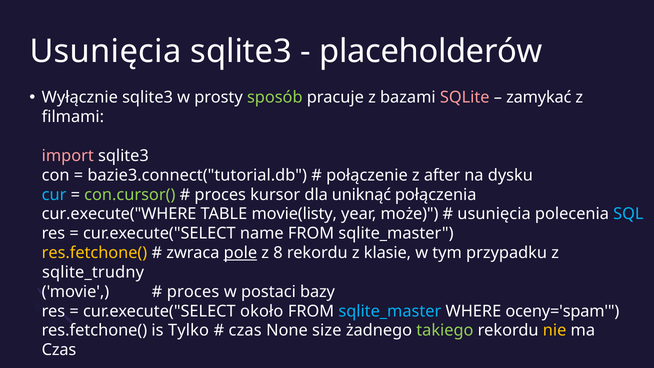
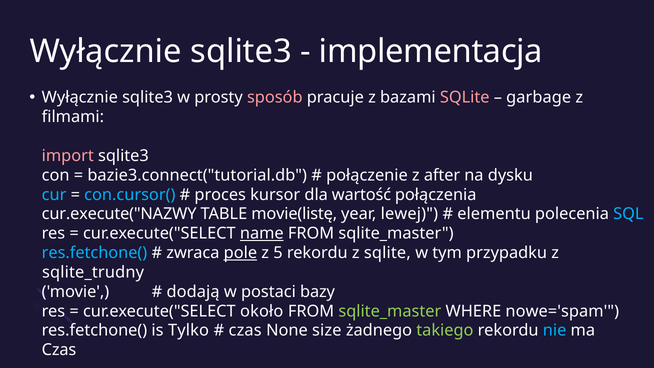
Usunięcia at (106, 51): Usunięcia -> Wyłącznie
placeholderów: placeholderów -> implementacja
sposób colour: light green -> pink
zamykać: zamykać -> garbage
con.cursor( colour: light green -> light blue
uniknąć: uniknąć -> wartość
cur.execute("WHERE: cur.execute("WHERE -> cur.execute("NAZWY
movie(listy: movie(listy -> movie(listę
może: może -> lewej
usunięcia at (494, 214): usunięcia -> elementu
name underline: none -> present
res.fetchone( at (95, 253) colour: yellow -> light blue
8: 8 -> 5
z klasie: klasie -> sqlite
proces at (193, 292): proces -> dodają
sqlite_master at (390, 311) colour: light blue -> light green
oceny='spam: oceny='spam -> nowe='spam
nie colour: yellow -> light blue
